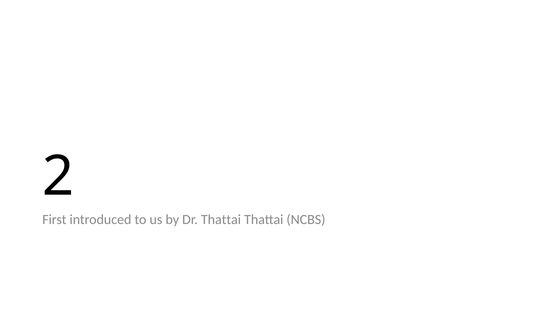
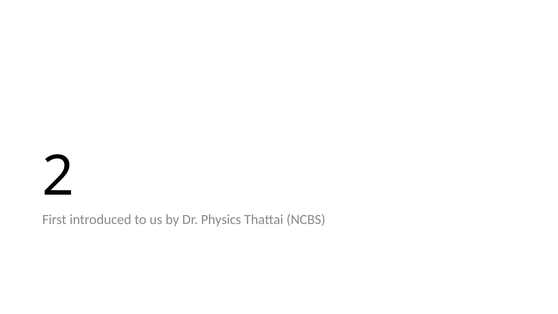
Dr Thattai: Thattai -> Physics
